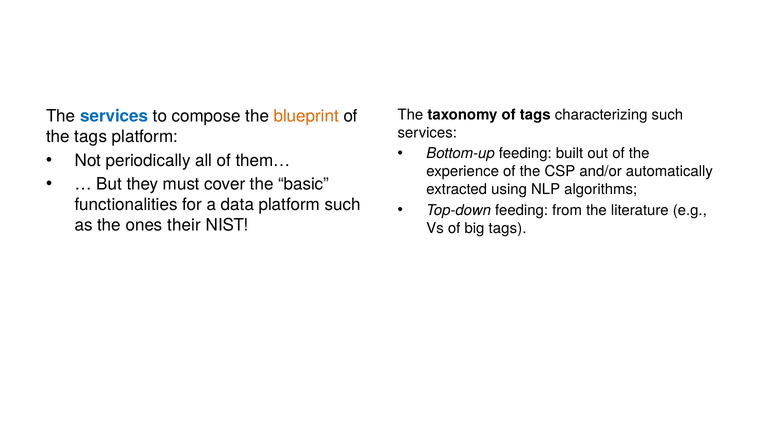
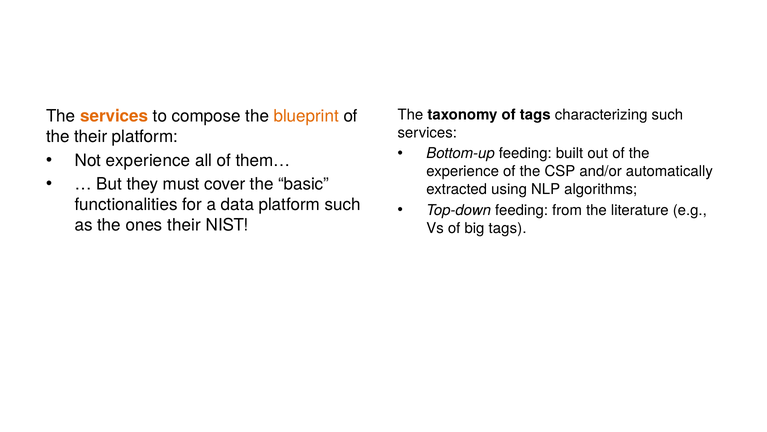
services at (114, 116) colour: blue -> orange
the tags: tags -> their
Not periodically: periodically -> experience
